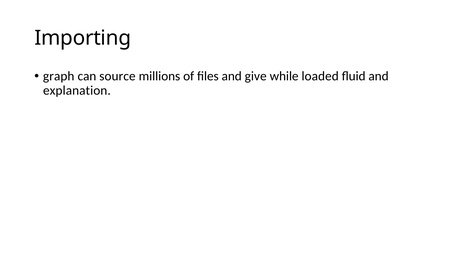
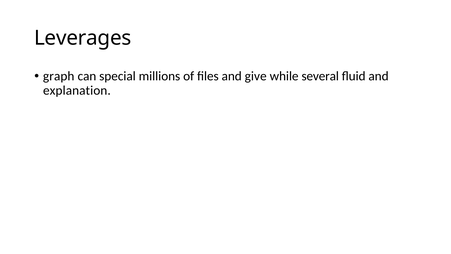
Importing: Importing -> Leverages
source: source -> special
loaded: loaded -> several
